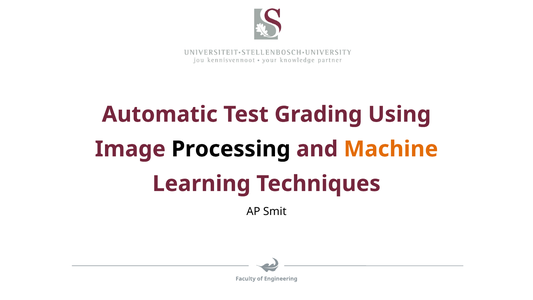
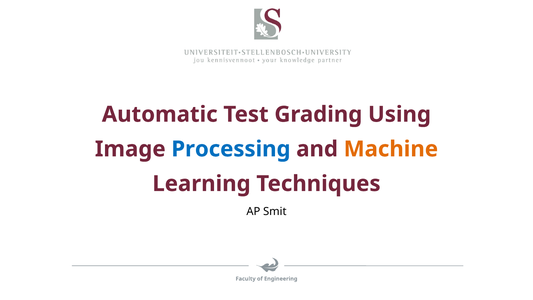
Processing colour: black -> blue
